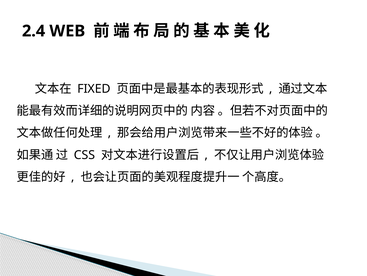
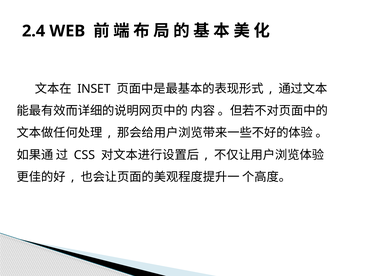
FIXED: FIXED -> INSET
